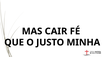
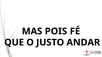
CAIR: CAIR -> POIS
MINHA: MINHA -> ANDAR
